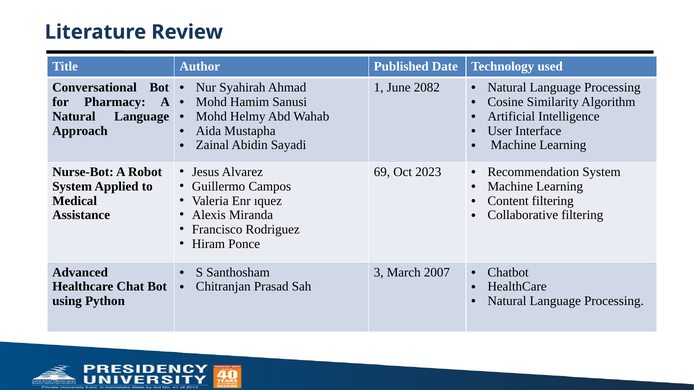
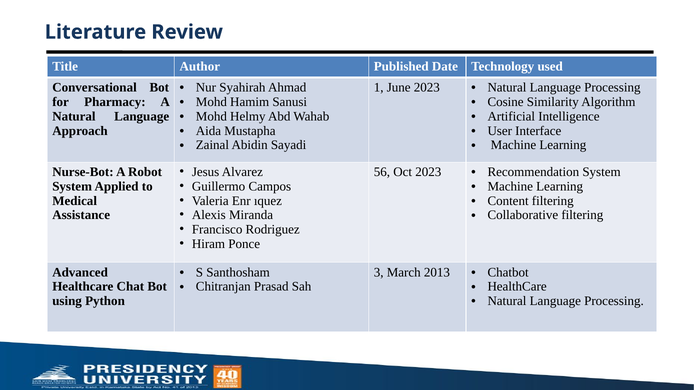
June 2082: 2082 -> 2023
69: 69 -> 56
2007: 2007 -> 2013
